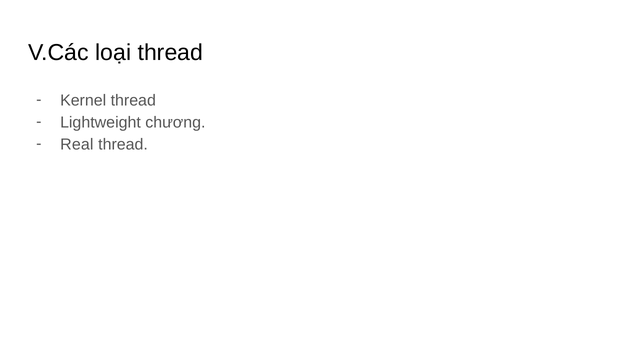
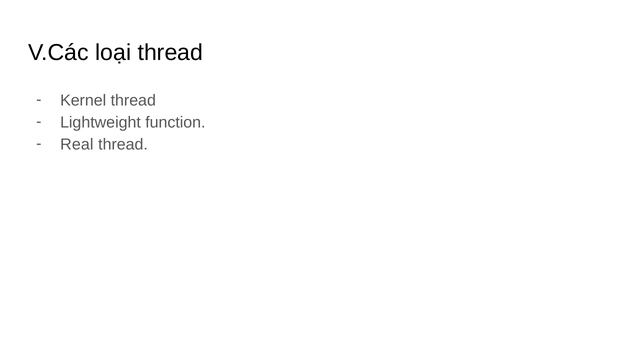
chương: chương -> function
